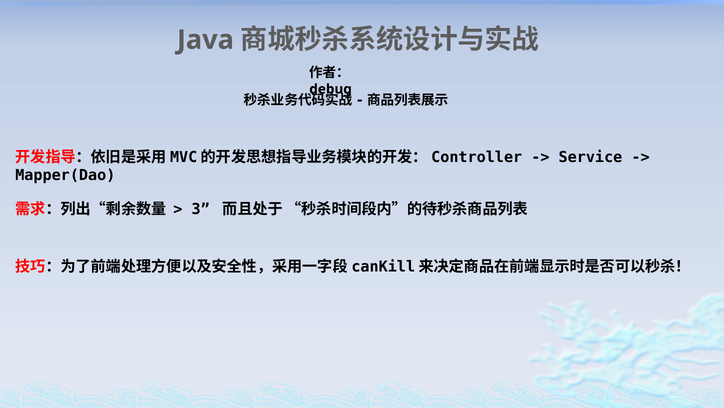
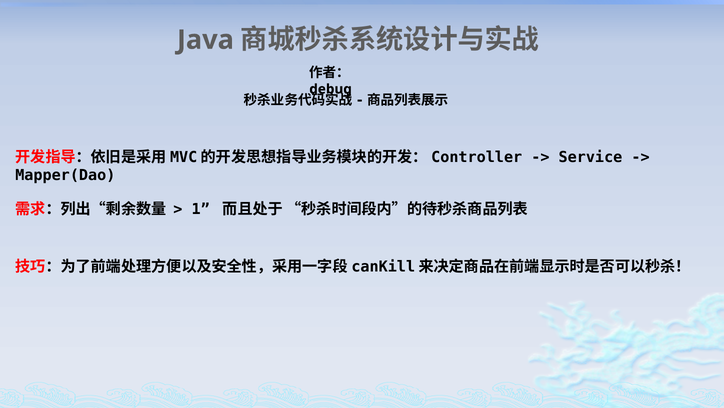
3: 3 -> 1
